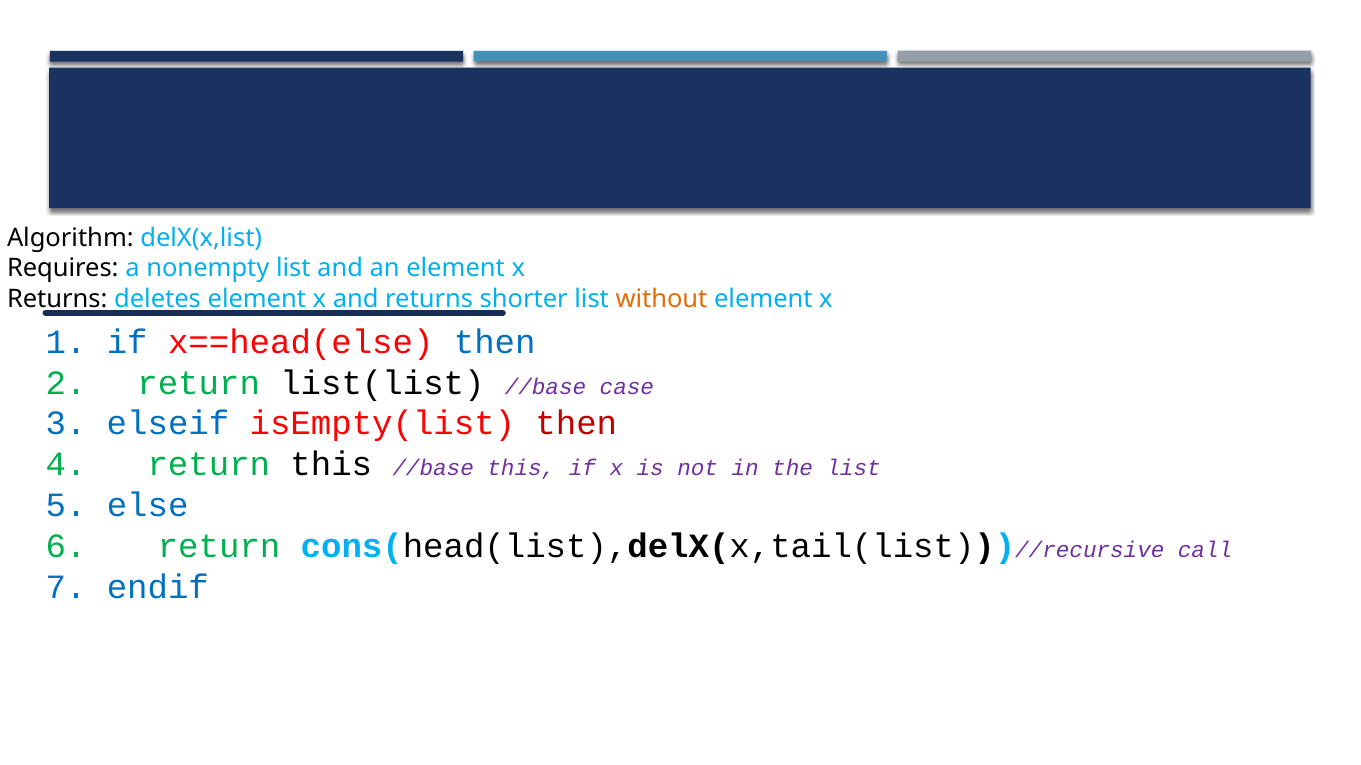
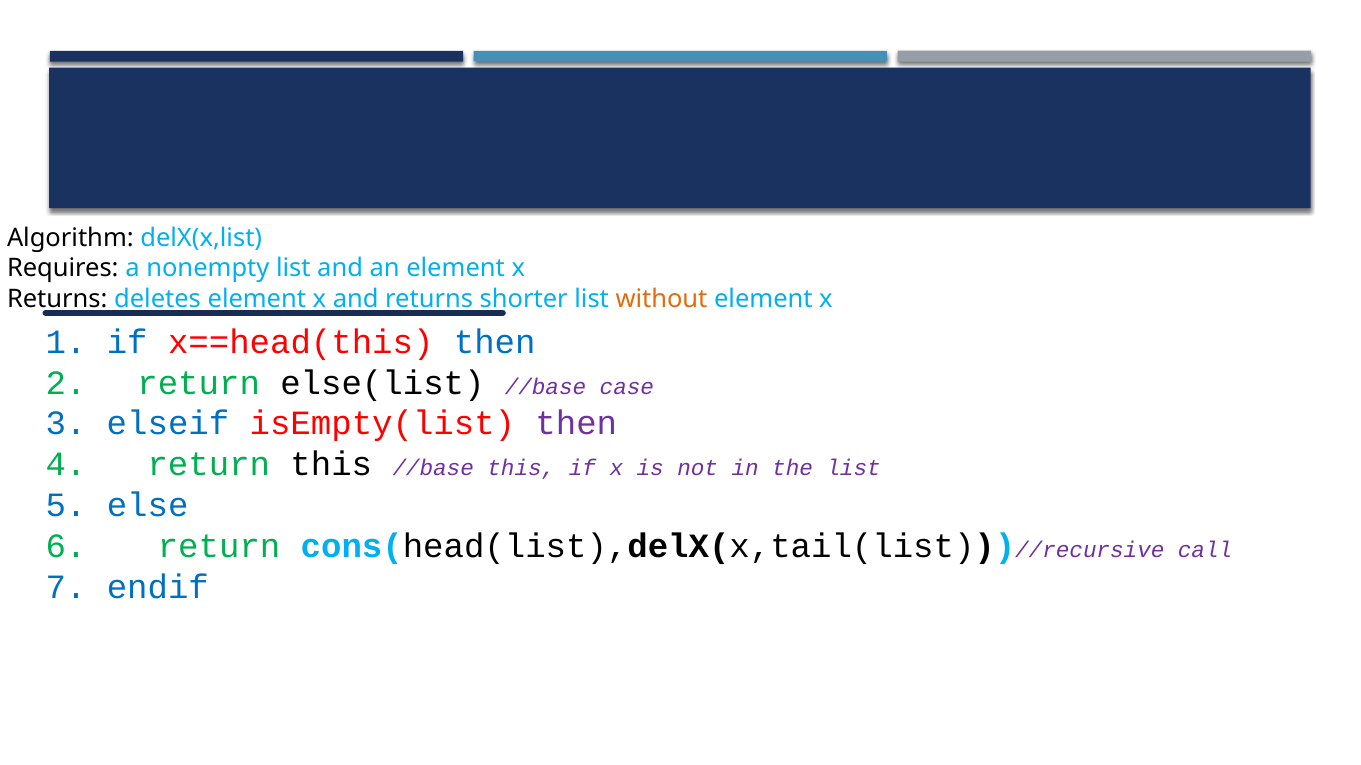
x==head(else: x==head(else -> x==head(this
list(list: list(list -> else(list
then at (576, 424) colour: red -> purple
